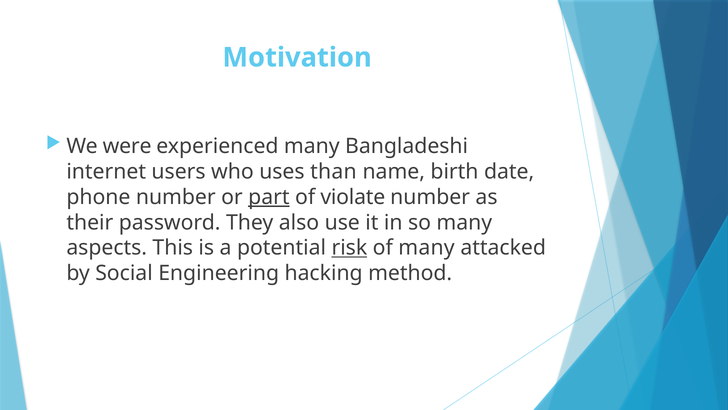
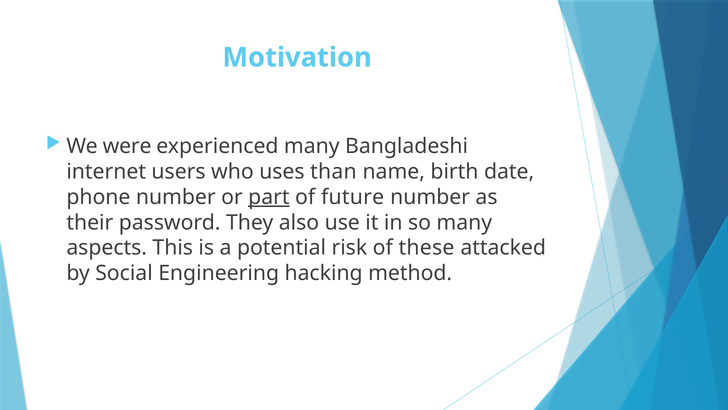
violate: violate -> future
risk underline: present -> none
of many: many -> these
